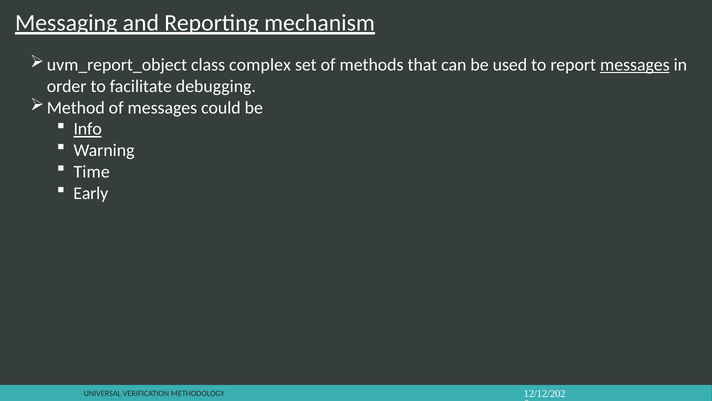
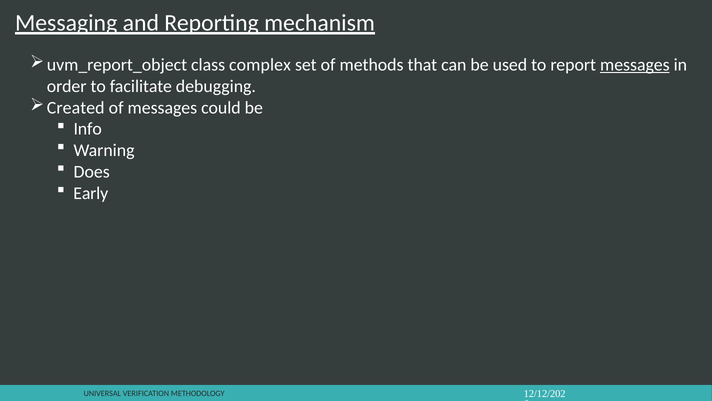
Method: Method -> Created
Info underline: present -> none
Time: Time -> Does
